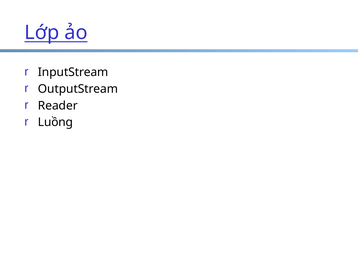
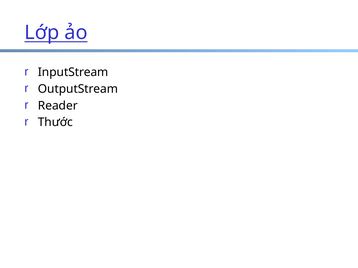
Luồng: Luồng -> Thước
